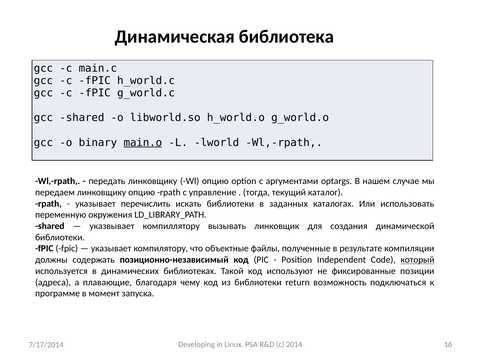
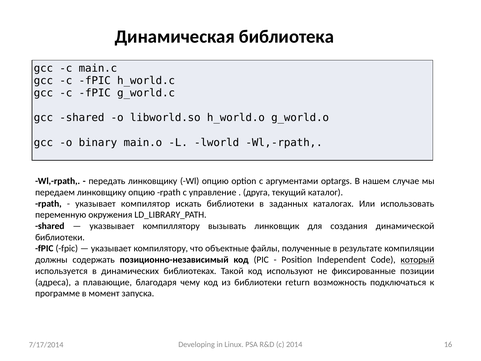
main.o underline: present -> none
тогда: тогда -> друга
перечислить: перечислить -> компилятор
